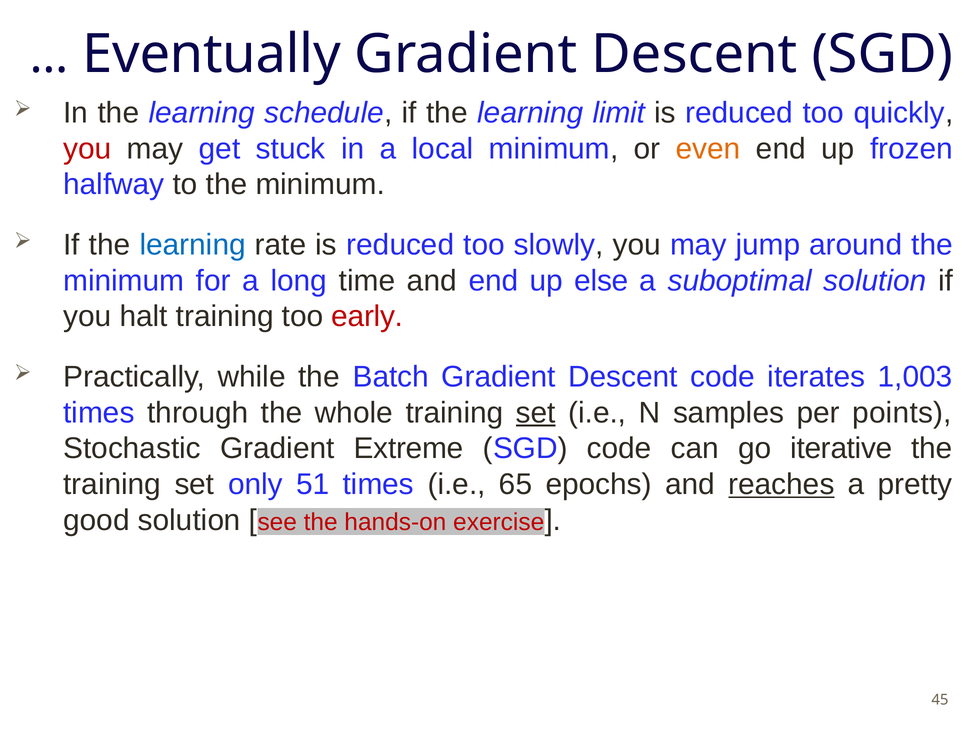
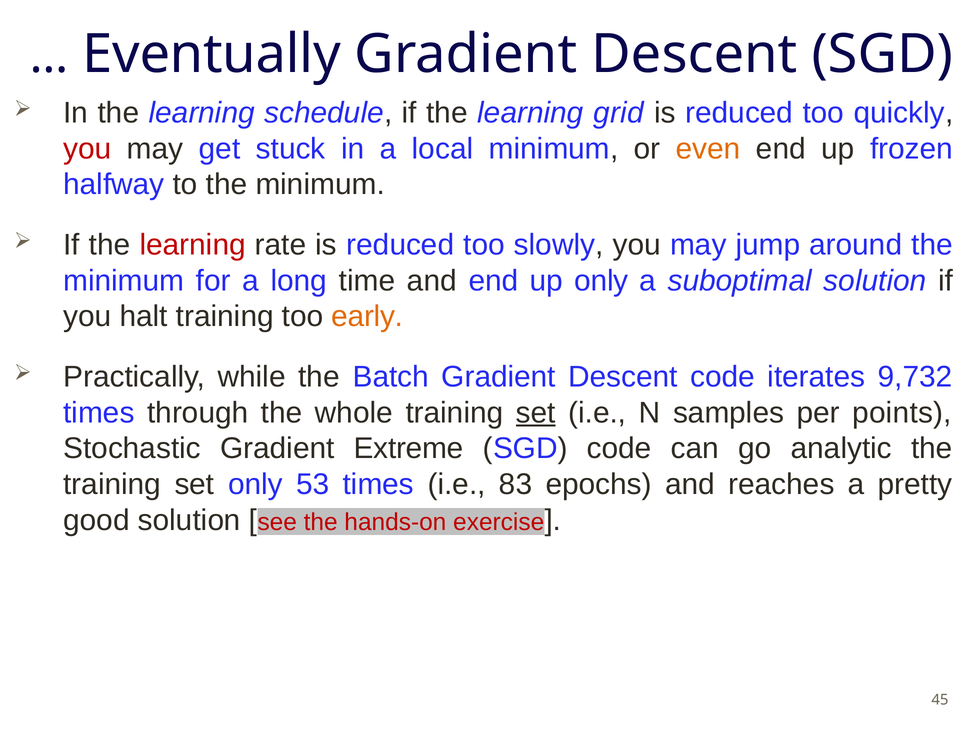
limit: limit -> grid
learning at (193, 245) colour: blue -> red
up else: else -> only
early colour: red -> orange
1,003: 1,003 -> 9,732
iterative: iterative -> analytic
51: 51 -> 53
65: 65 -> 83
reaches underline: present -> none
